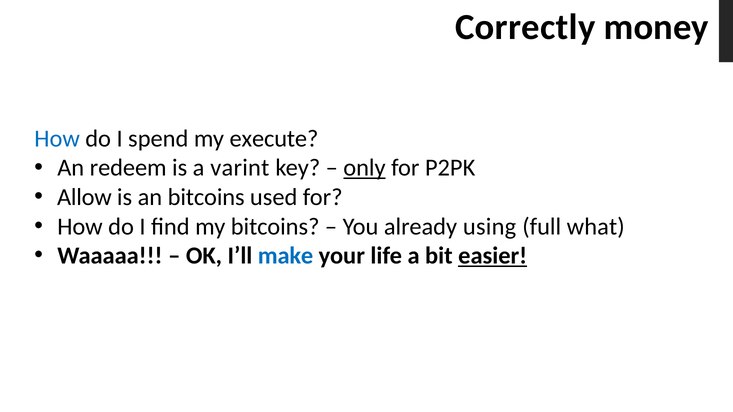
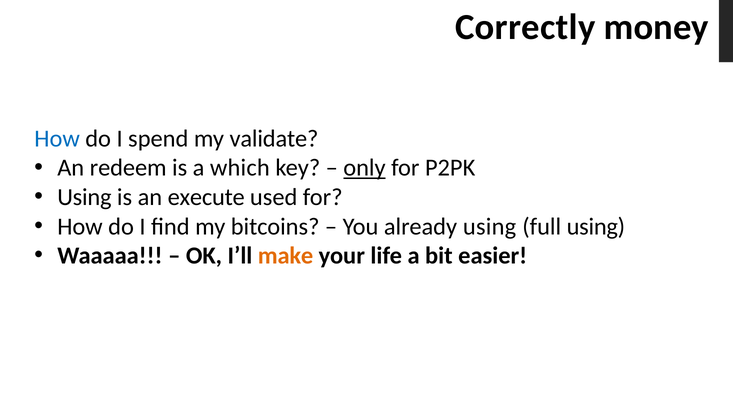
execute: execute -> validate
varint: varint -> which
Allow at (84, 197): Allow -> Using
an bitcoins: bitcoins -> execute
full what: what -> using
make colour: blue -> orange
easier underline: present -> none
